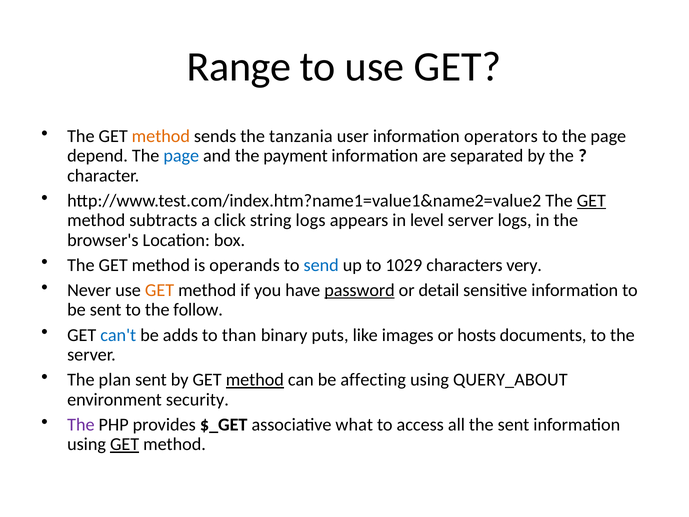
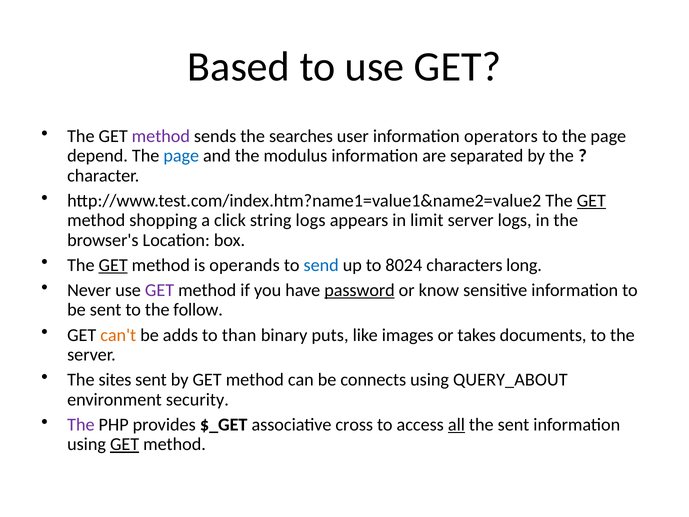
Range: Range -> Based
method at (161, 136) colour: orange -> purple
tanzania: tanzania -> searches
payment: payment -> modulus
subtracts: subtracts -> shopping
level: level -> limit
GET at (113, 265) underline: none -> present
1029: 1029 -> 8024
very: very -> long
GET at (160, 290) colour: orange -> purple
detail: detail -> know
can't colour: blue -> orange
hosts: hosts -> takes
plan: plan -> sites
method at (255, 380) underline: present -> none
affecting: affecting -> connects
what: what -> cross
all underline: none -> present
